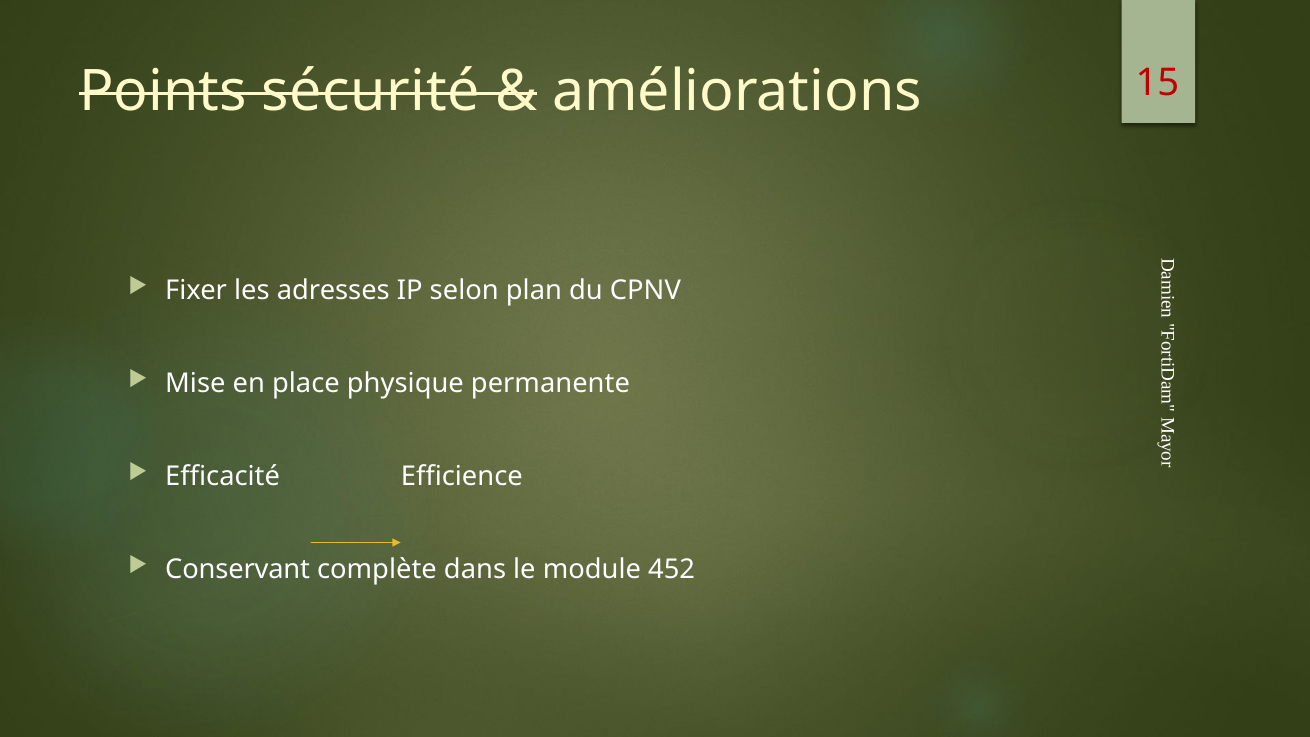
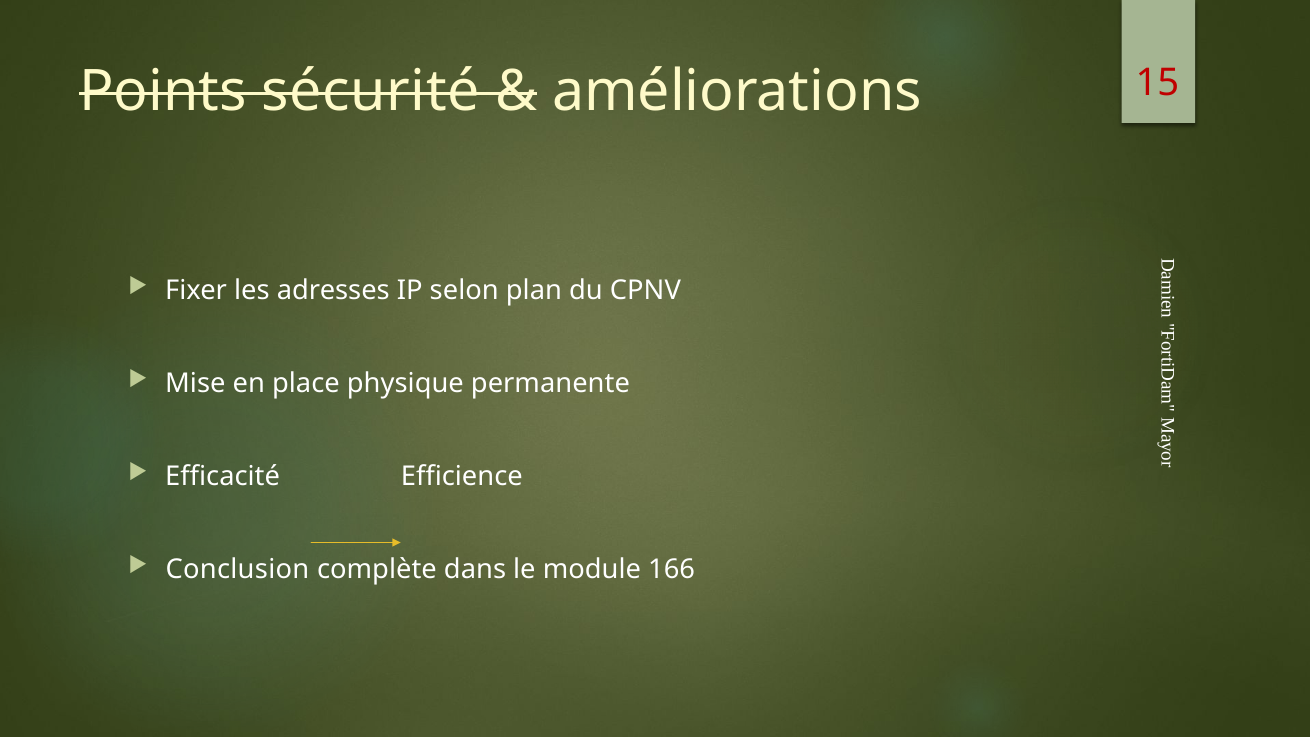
Conservant: Conservant -> Conclusion
452: 452 -> 166
